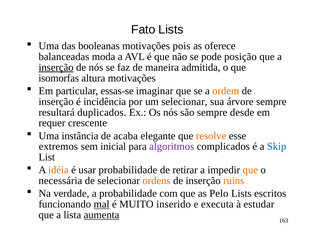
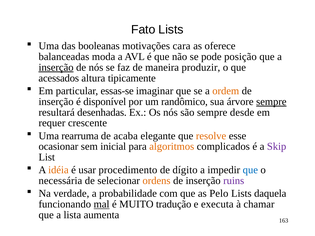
pois: pois -> cara
admitida: admitida -> produzir
isomorfas: isomorfas -> acessados
altura motivações: motivações -> tipicamente
incidência: incidência -> disponível
um selecionar: selecionar -> randômico
sempre at (271, 102) underline: none -> present
duplicados: duplicados -> desenhadas
instância: instância -> rearruma
extremos: extremos -> ocasionar
algoritmos colour: purple -> orange
Skip colour: blue -> purple
usar probabilidade: probabilidade -> procedimento
retirar: retirar -> dígito
que at (250, 170) colour: orange -> blue
ruins colour: orange -> purple
escritos: escritos -> daquela
inserido: inserido -> tradução
estudar: estudar -> chamar
aumenta underline: present -> none
